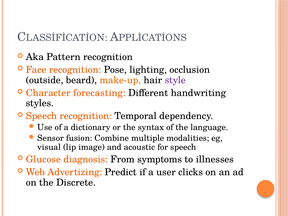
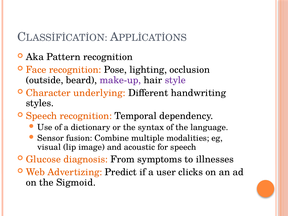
make-up colour: orange -> purple
forecasting: forecasting -> underlying
Discrete: Discrete -> Sigmoid
